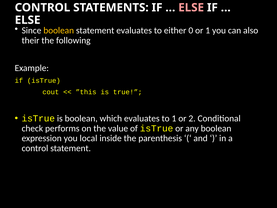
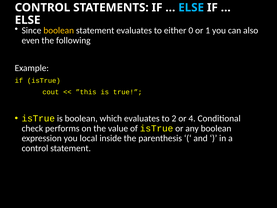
ELSE at (191, 8) colour: pink -> light blue
their: their -> even
to 1: 1 -> 2
2: 2 -> 4
